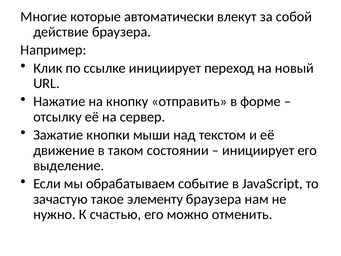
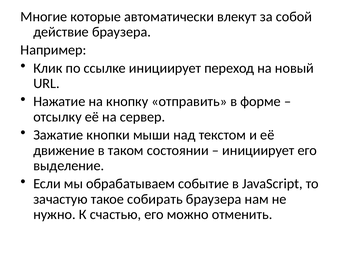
элементу: элементу -> собирать
